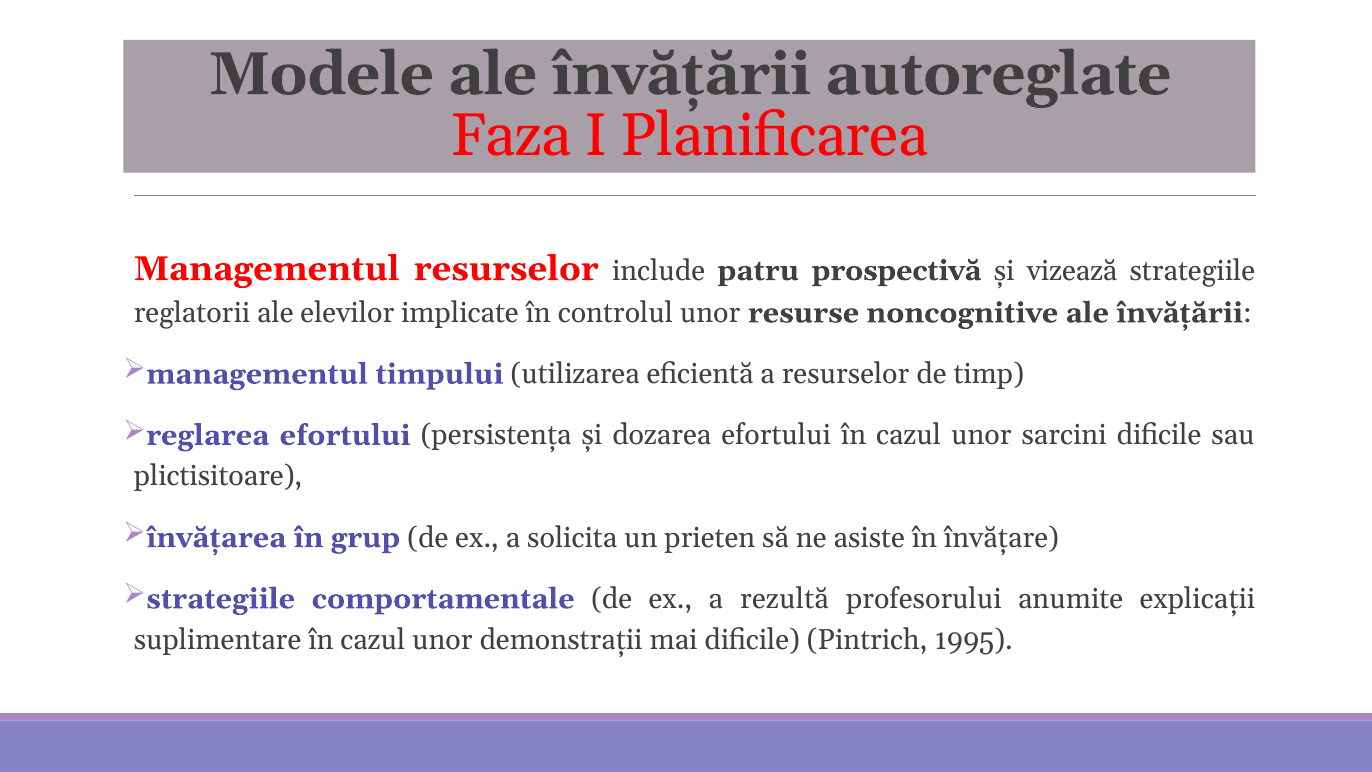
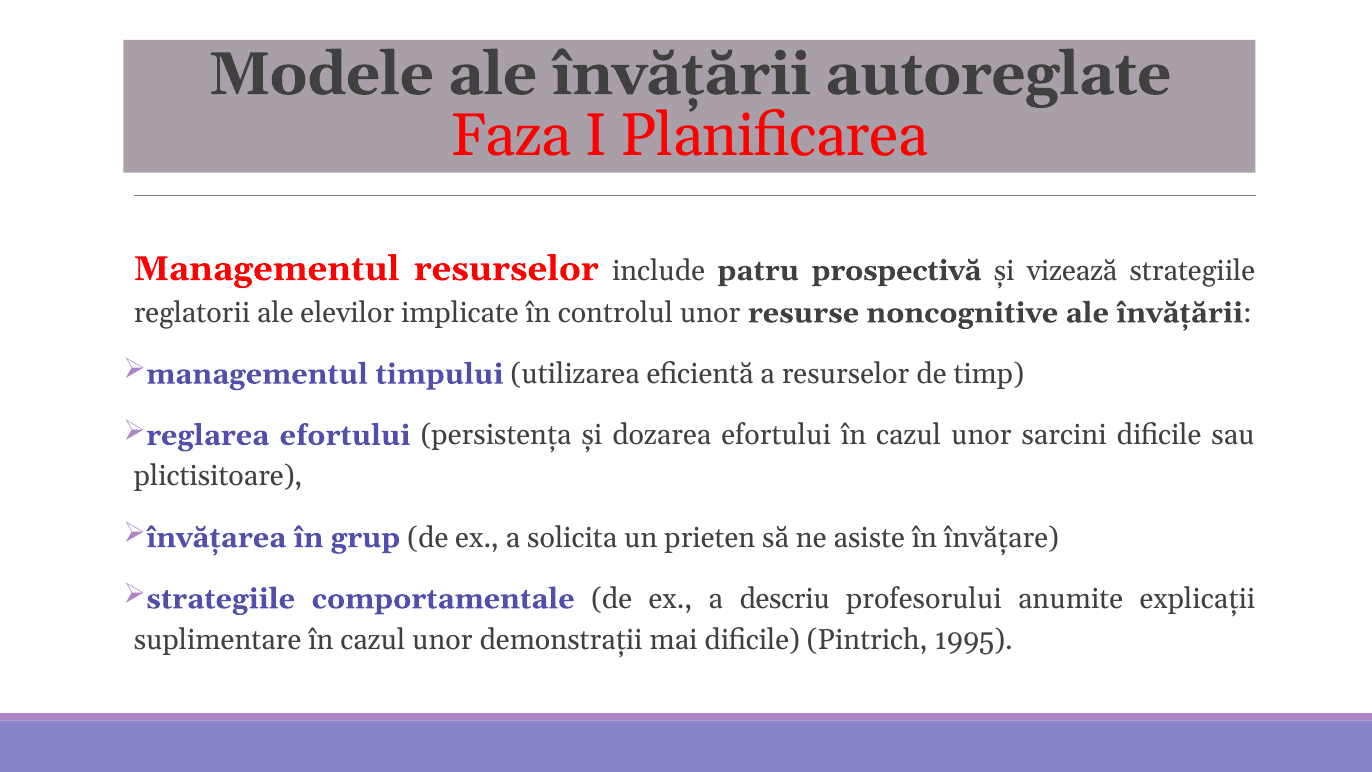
rezultă: rezultă -> descriu
